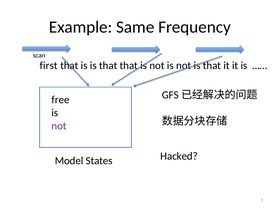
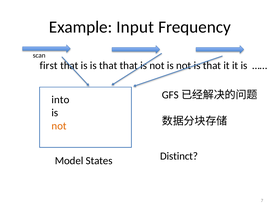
Same: Same -> Input
free: free -> into
not at (59, 126) colour: purple -> orange
Hacked: Hacked -> Distinct
